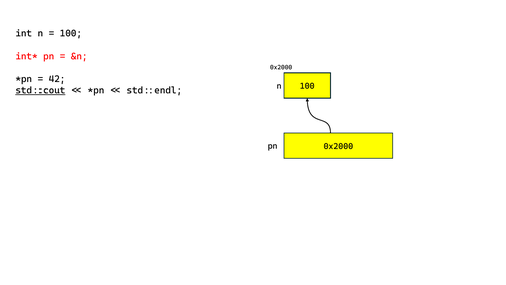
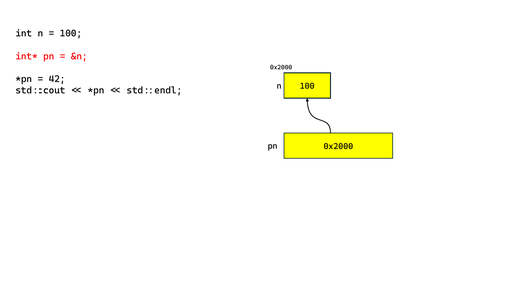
std::cout underline: present -> none
